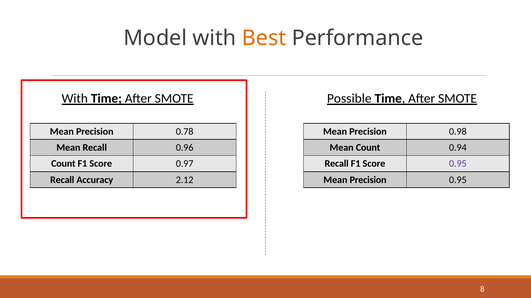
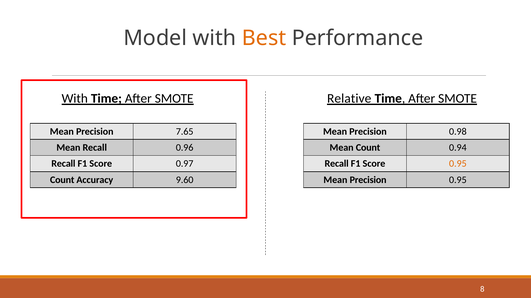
Possible: Possible -> Relative
0.78: 0.78 -> 7.65
Count at (63, 164): Count -> Recall
0.95 at (458, 164) colour: purple -> orange
Recall at (62, 180): Recall -> Count
2.12: 2.12 -> 9.60
